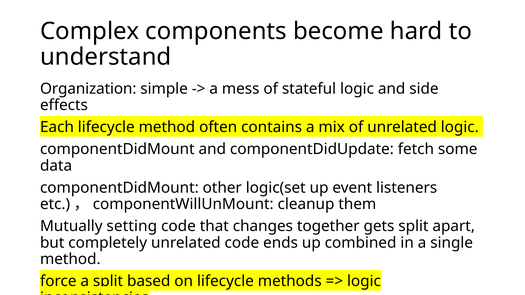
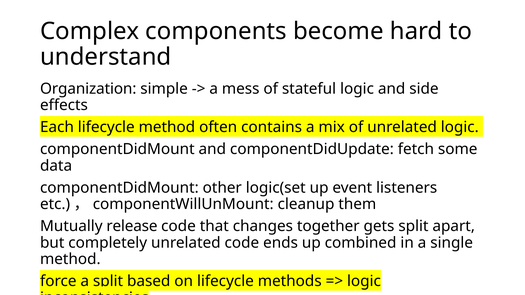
setting: setting -> release
